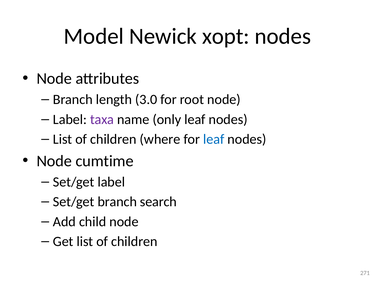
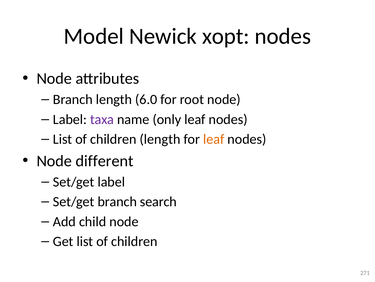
3.0: 3.0 -> 6.0
children where: where -> length
leaf at (214, 139) colour: blue -> orange
cumtime: cumtime -> different
